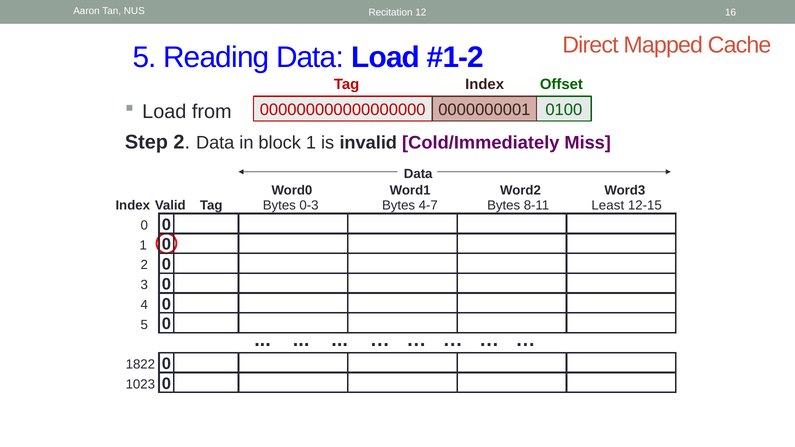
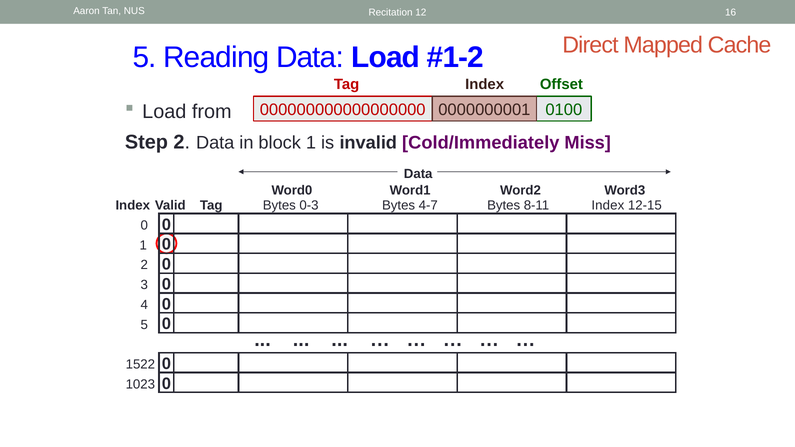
8-11 Least: Least -> Index
1822: 1822 -> 1522
